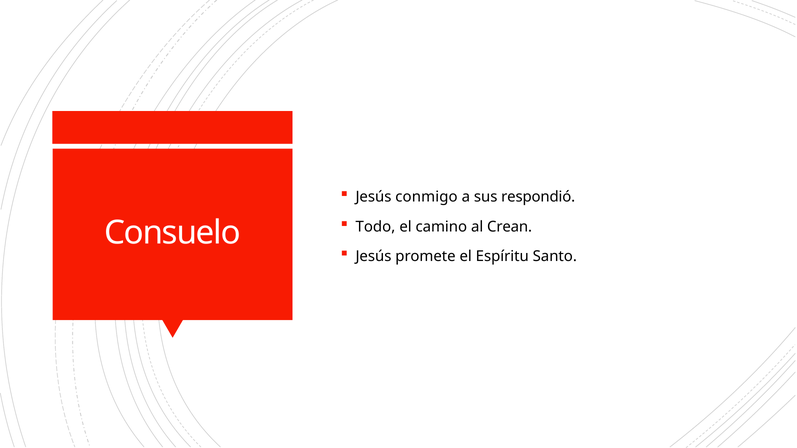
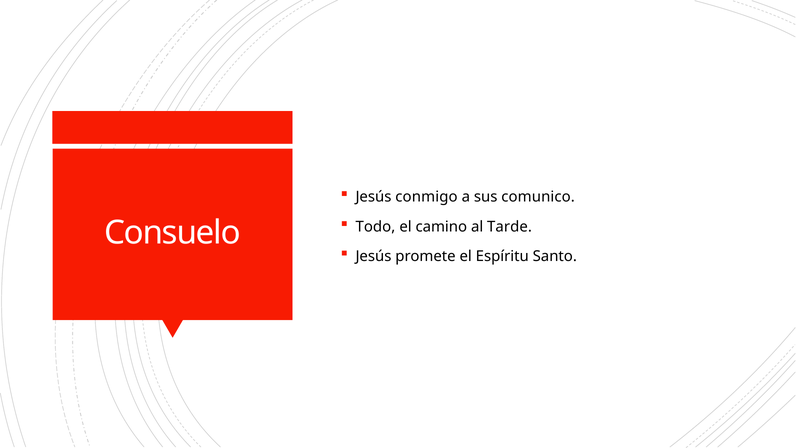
respondió: respondió -> comunico
Crean: Crean -> Tarde
